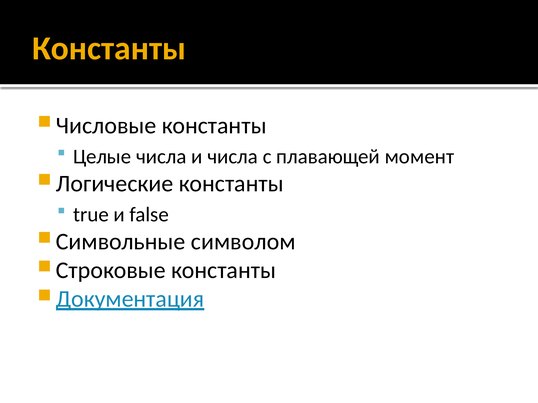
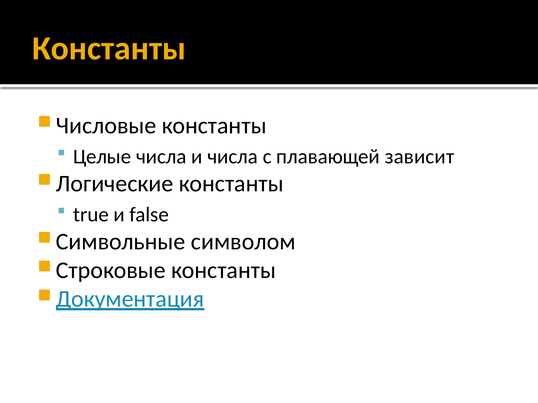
момент: момент -> зависит
